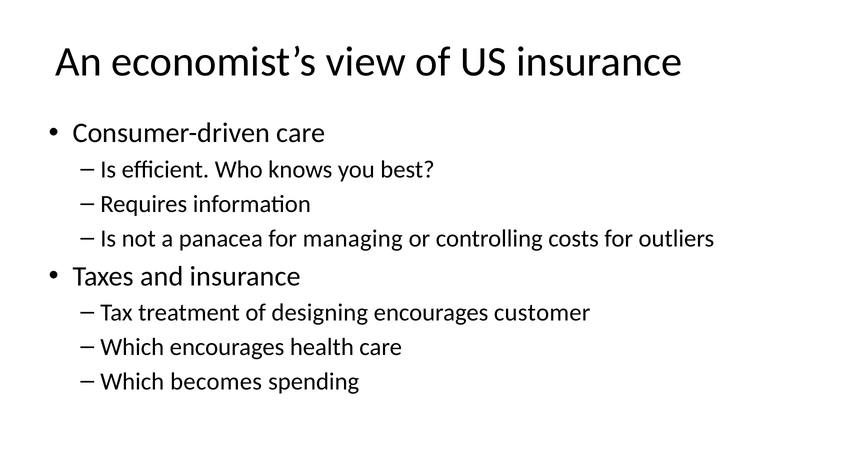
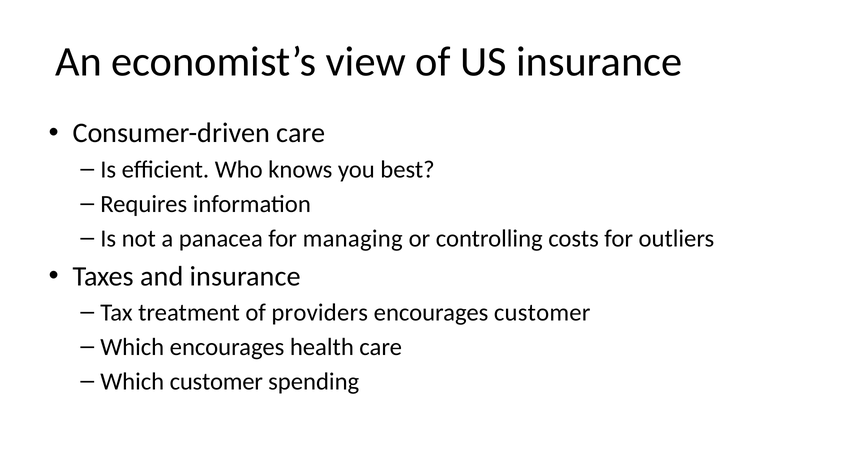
designing: designing -> providers
Which becomes: becomes -> customer
